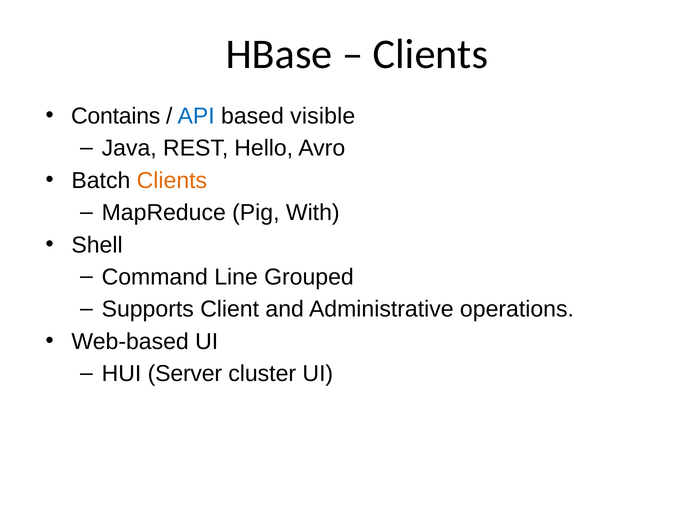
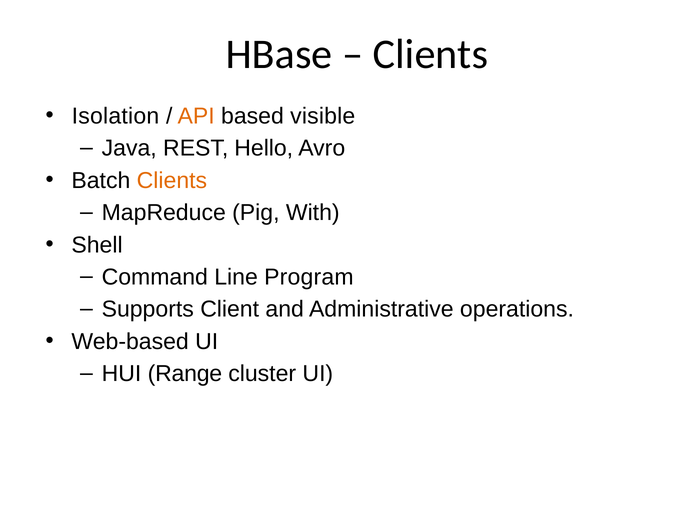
Contains: Contains -> Isolation
API colour: blue -> orange
Grouped: Grouped -> Program
Server: Server -> Range
